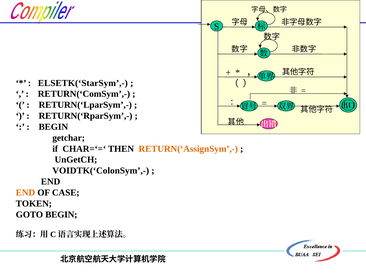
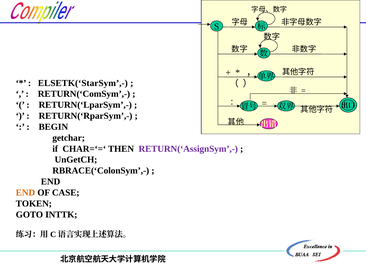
RETURN(‘AssignSym’,- colour: orange -> purple
VOIDTK(‘ColonSym’,-: VOIDTK(‘ColonSym’,- -> RBRACE(‘ColonSym’,-
GOTO BEGIN: BEGIN -> INTTK
